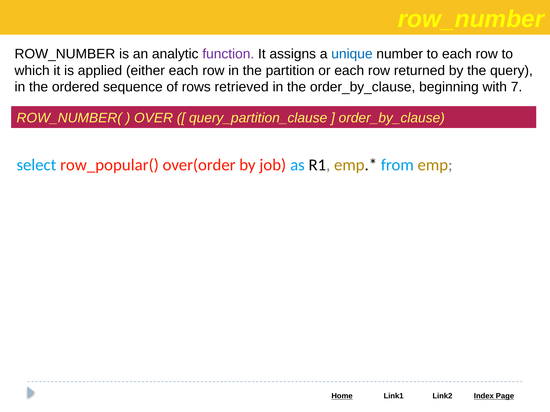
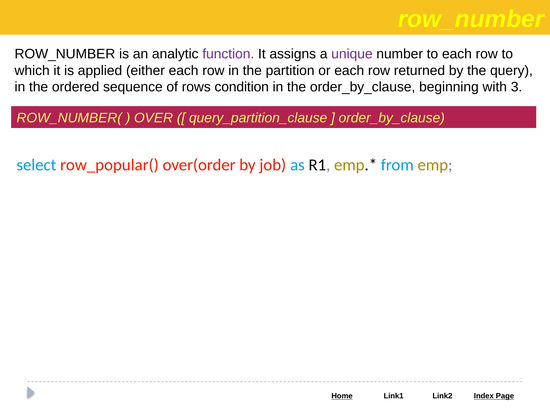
unique colour: blue -> purple
retrieved: retrieved -> condition
7: 7 -> 3
